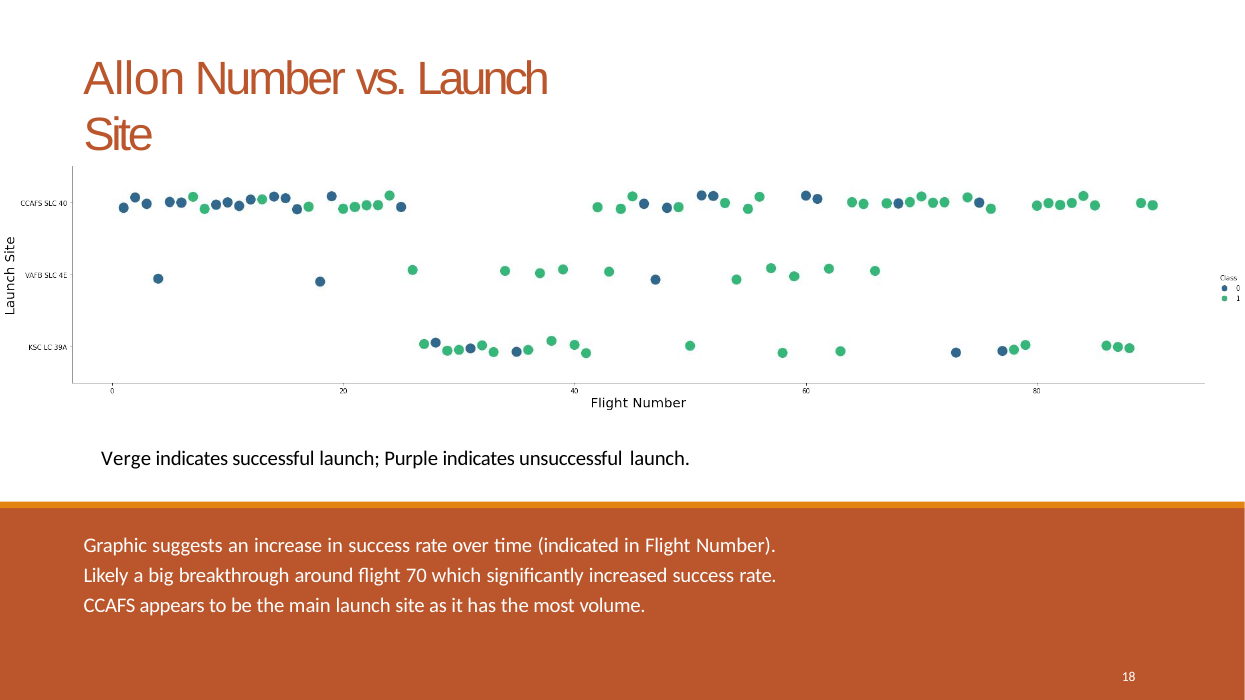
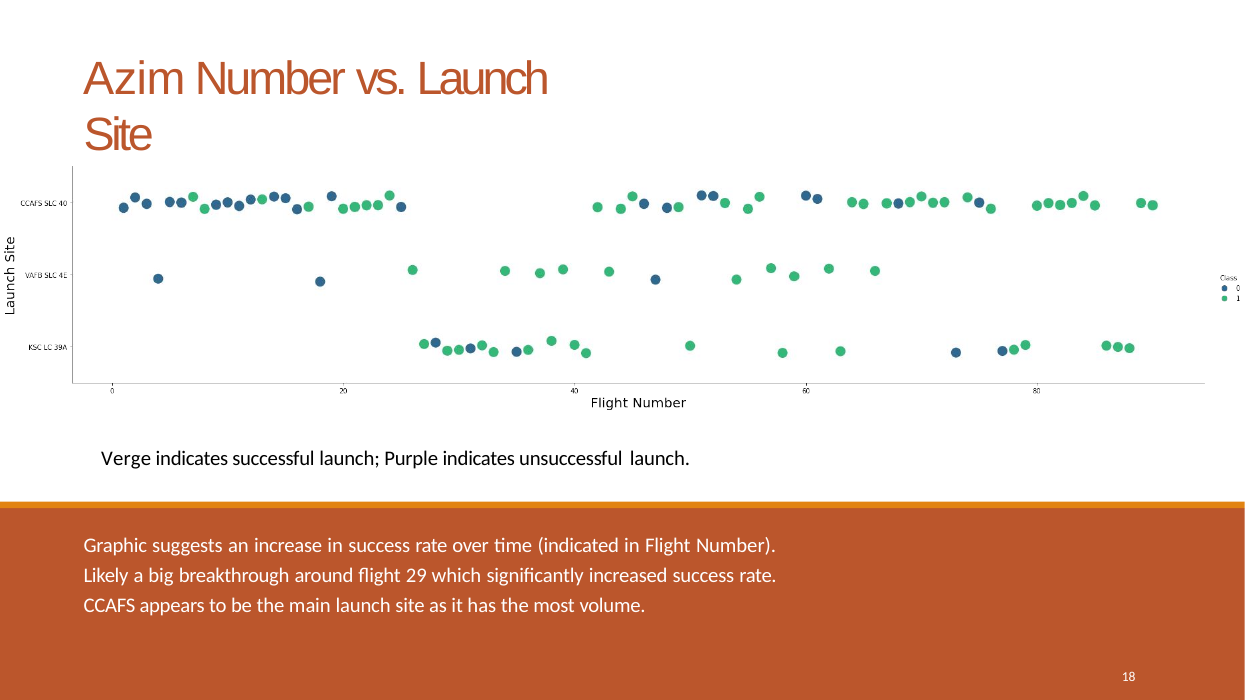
Allon: Allon -> Azim
70: 70 -> 29
